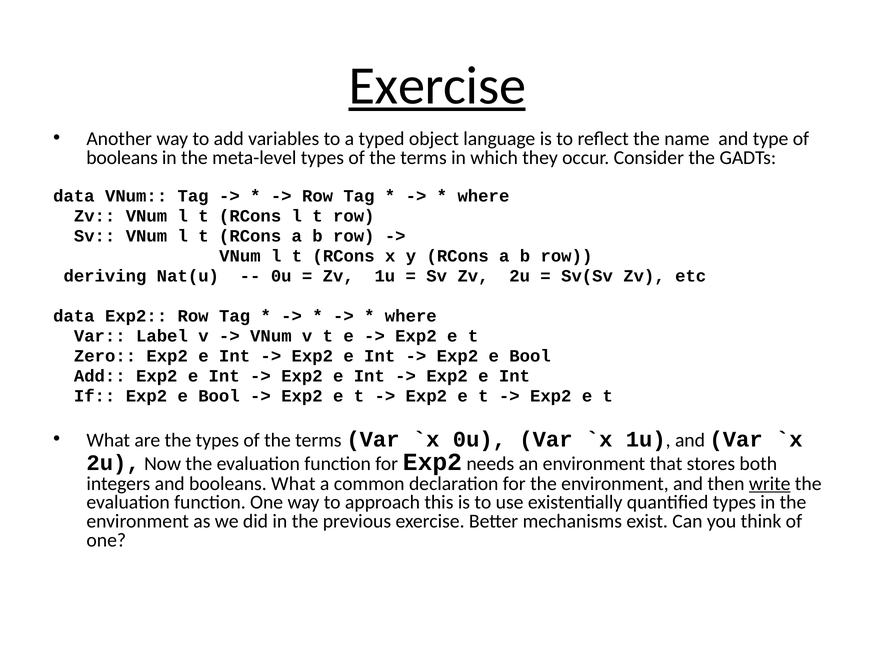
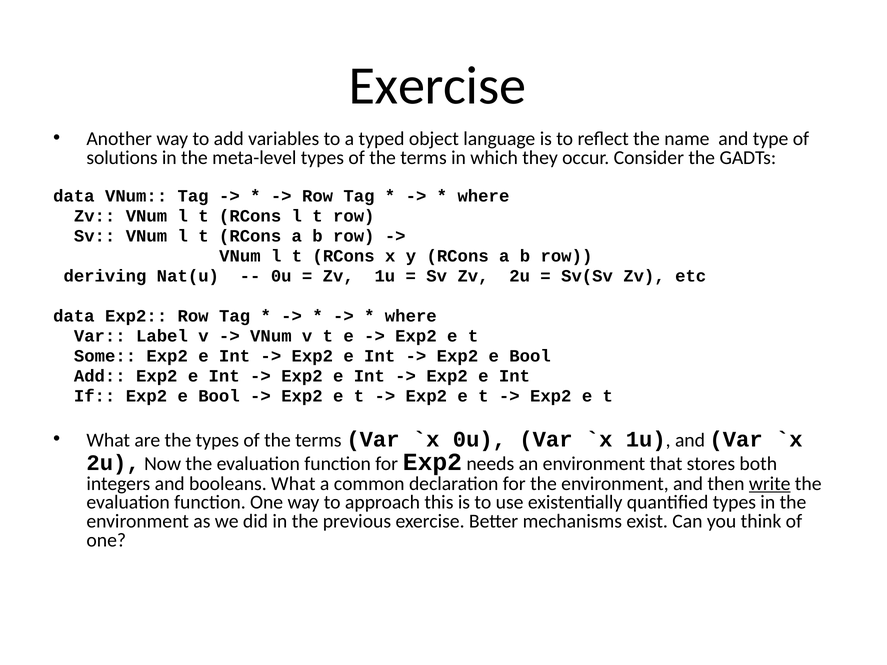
Exercise at (437, 86) underline: present -> none
booleans at (122, 158): booleans -> solutions
Zero: Zero -> Some
